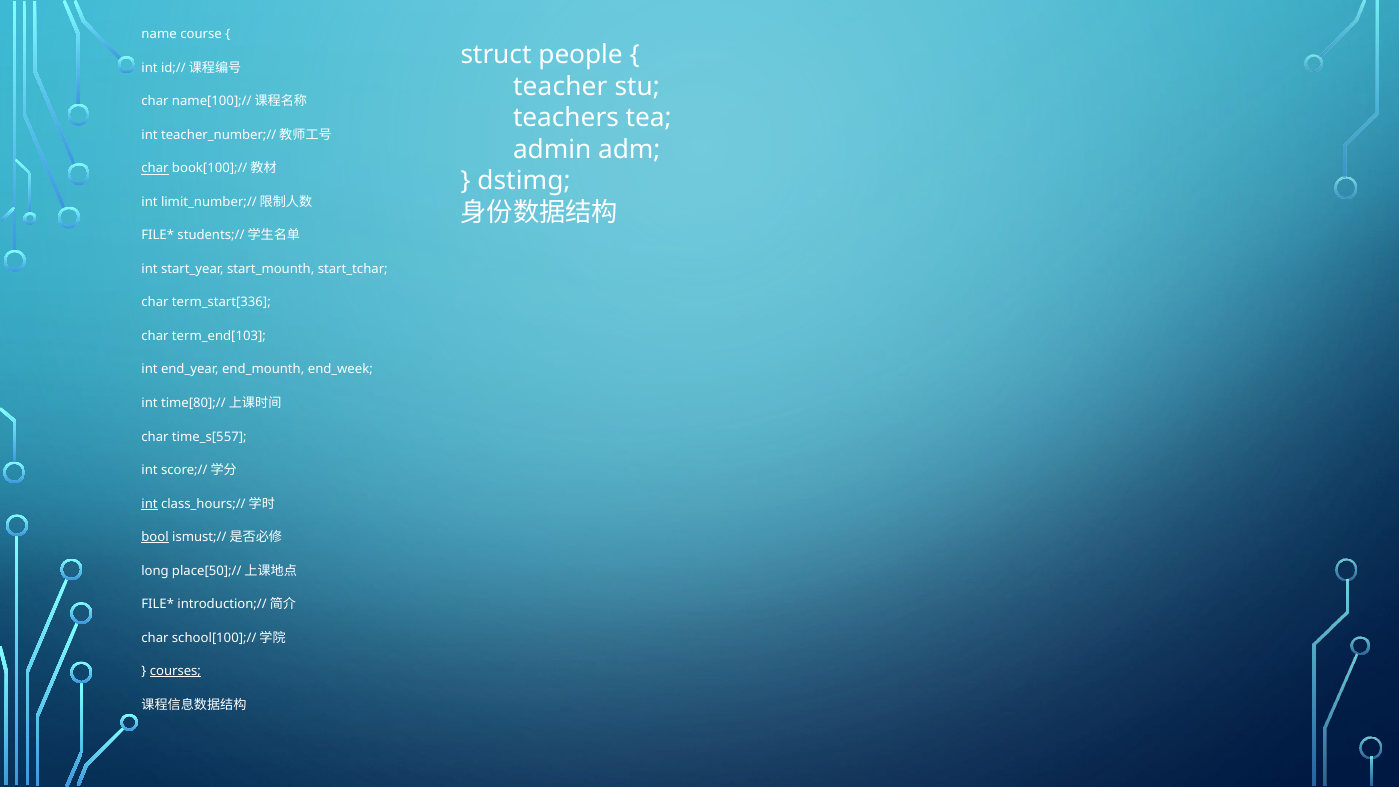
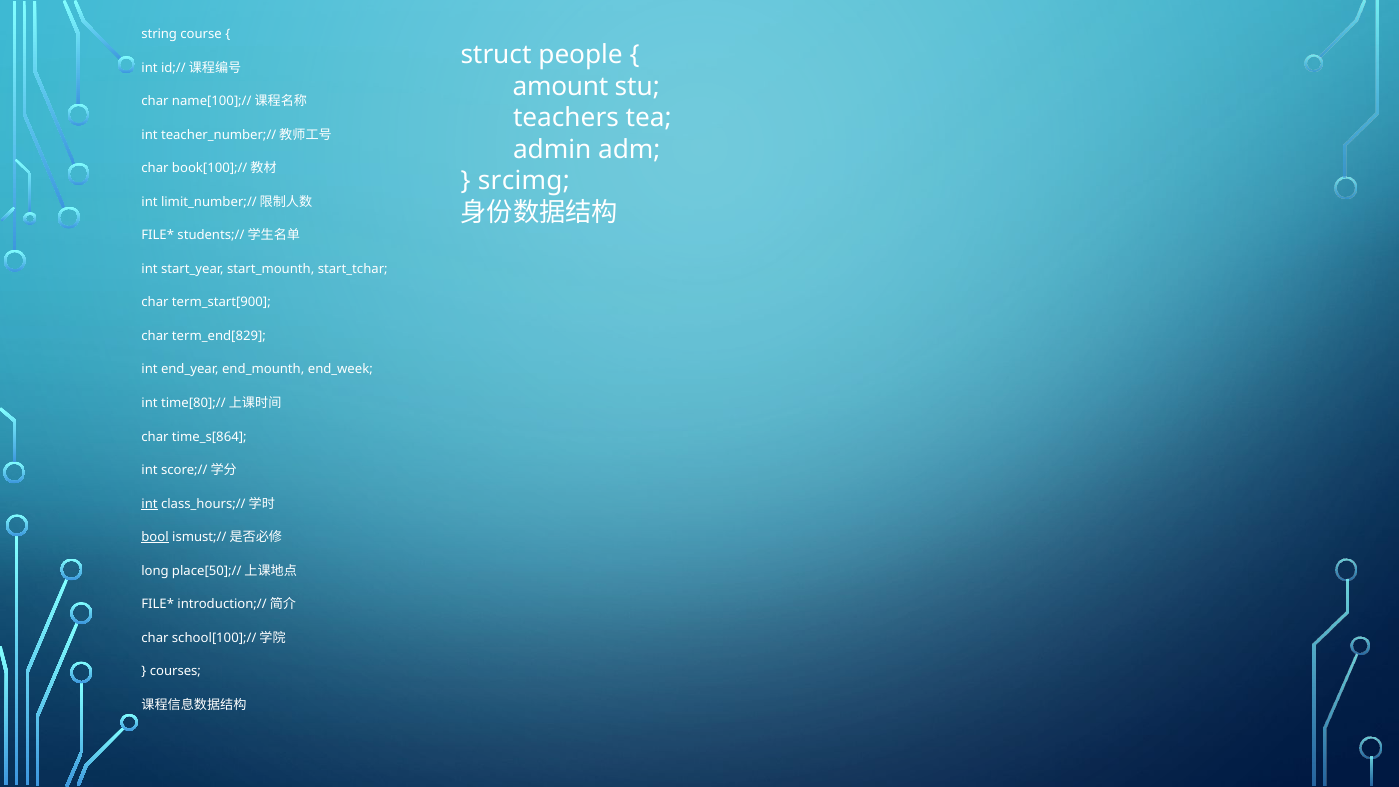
name: name -> string
teacher: teacher -> amount
char at (155, 169) underline: present -> none
dstimg: dstimg -> srcimg
term_start[336: term_start[336 -> term_start[900
term_end[103: term_end[103 -> term_end[829
time_s[557: time_s[557 -> time_s[864
courses underline: present -> none
